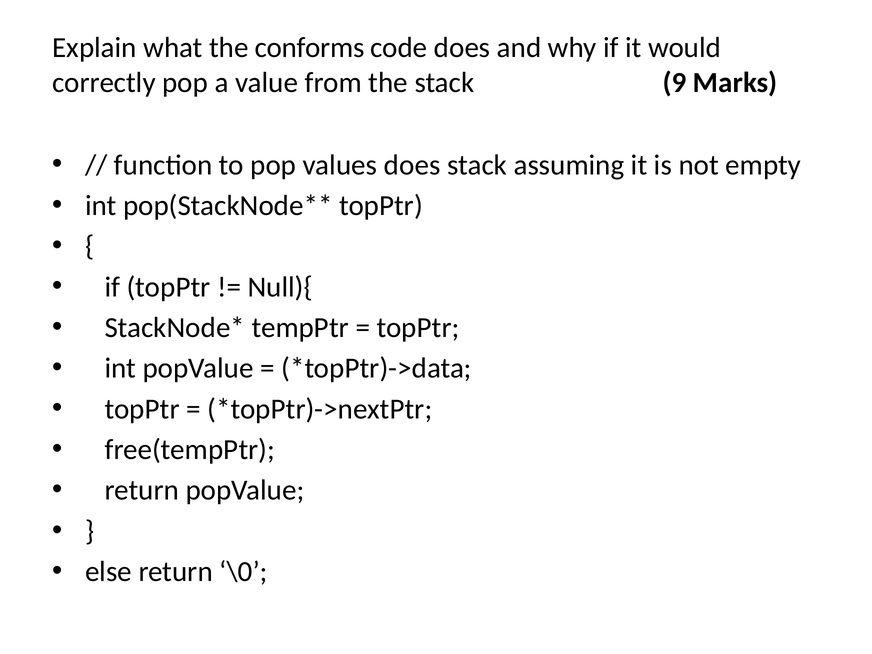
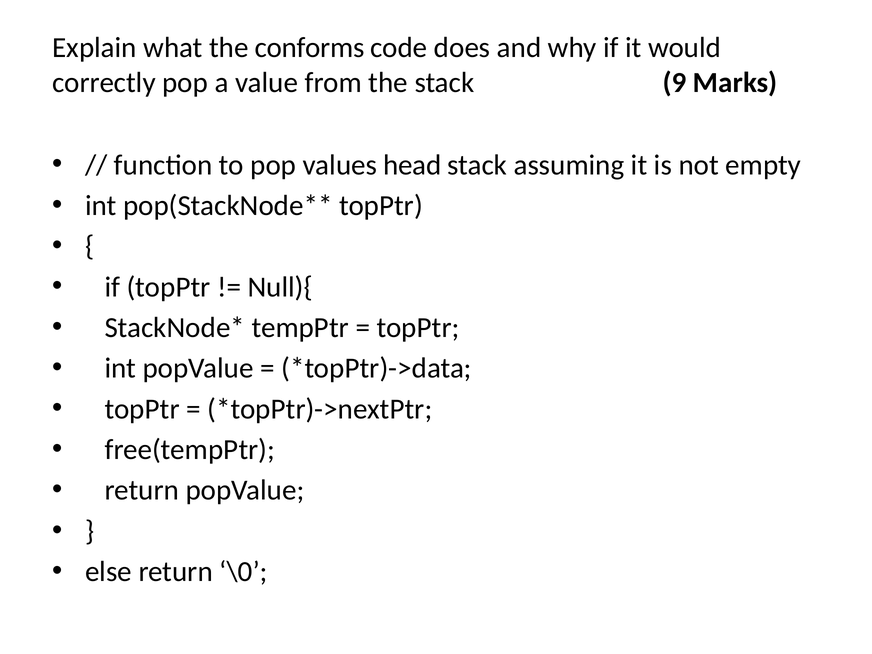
values does: does -> head
